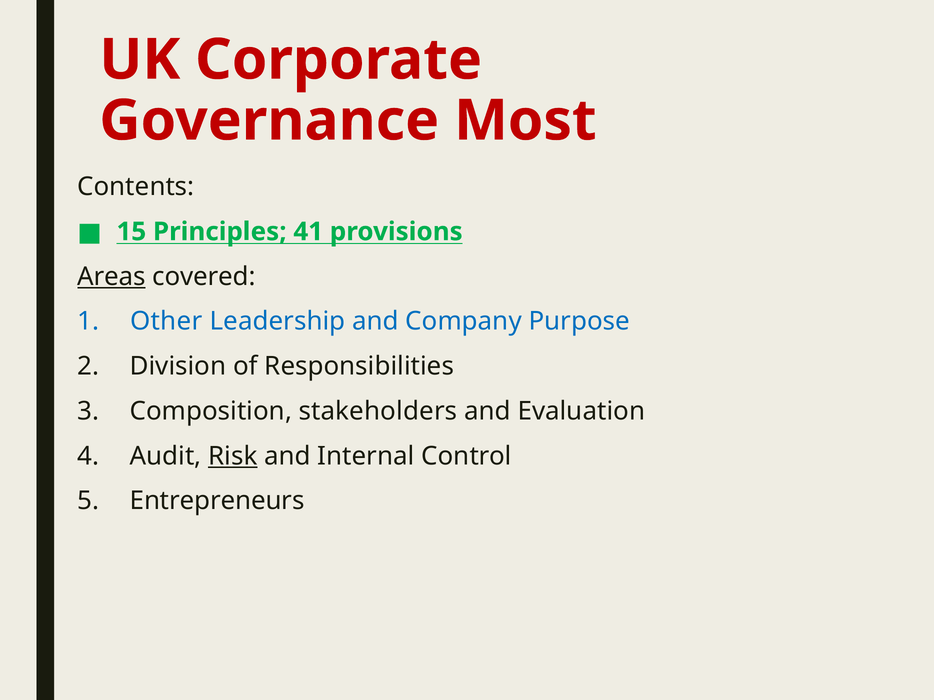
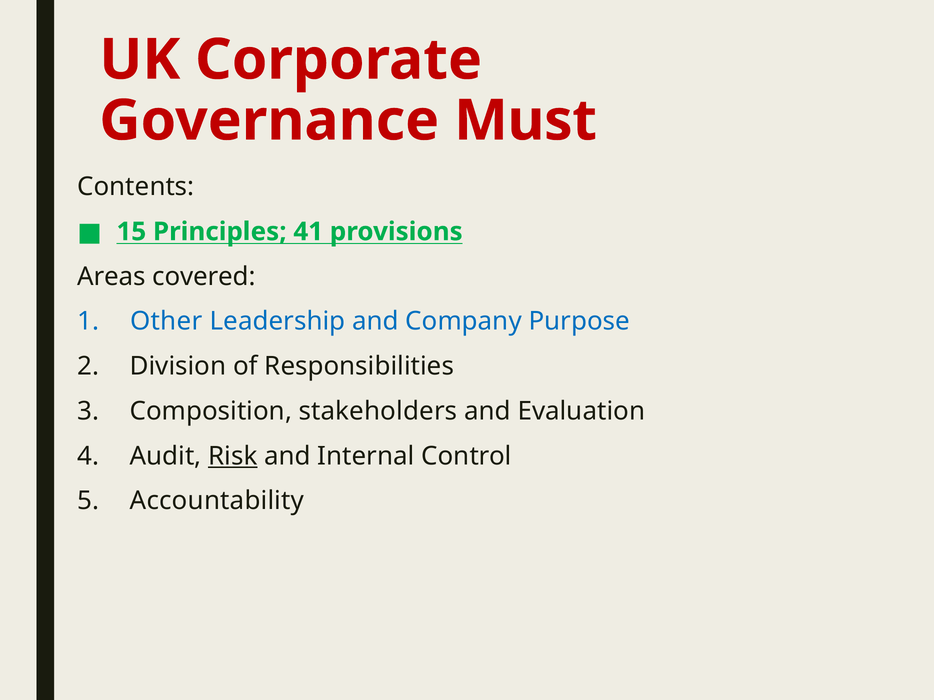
Most: Most -> Must
Areas underline: present -> none
Entrepreneurs: Entrepreneurs -> Accountability
